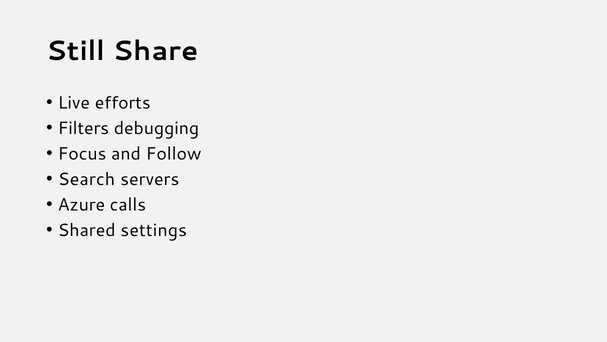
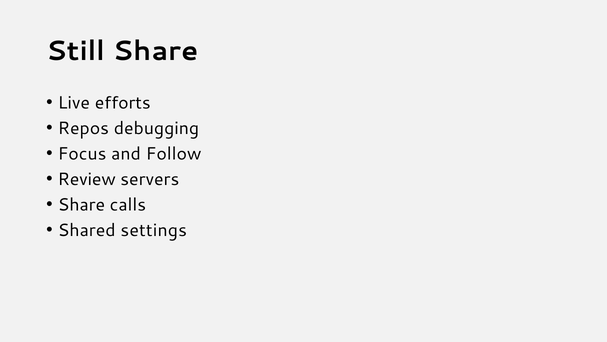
Filters: Filters -> Repos
Search: Search -> Review
Azure at (81, 204): Azure -> Share
